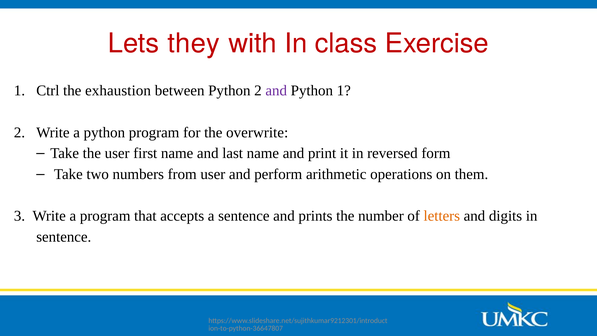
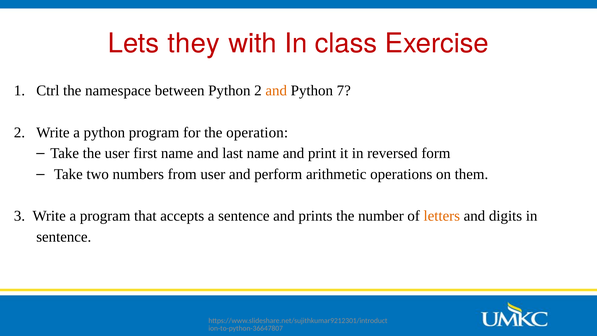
exhaustion: exhaustion -> namespace
and at (276, 91) colour: purple -> orange
Python 1: 1 -> 7
overwrite: overwrite -> operation
